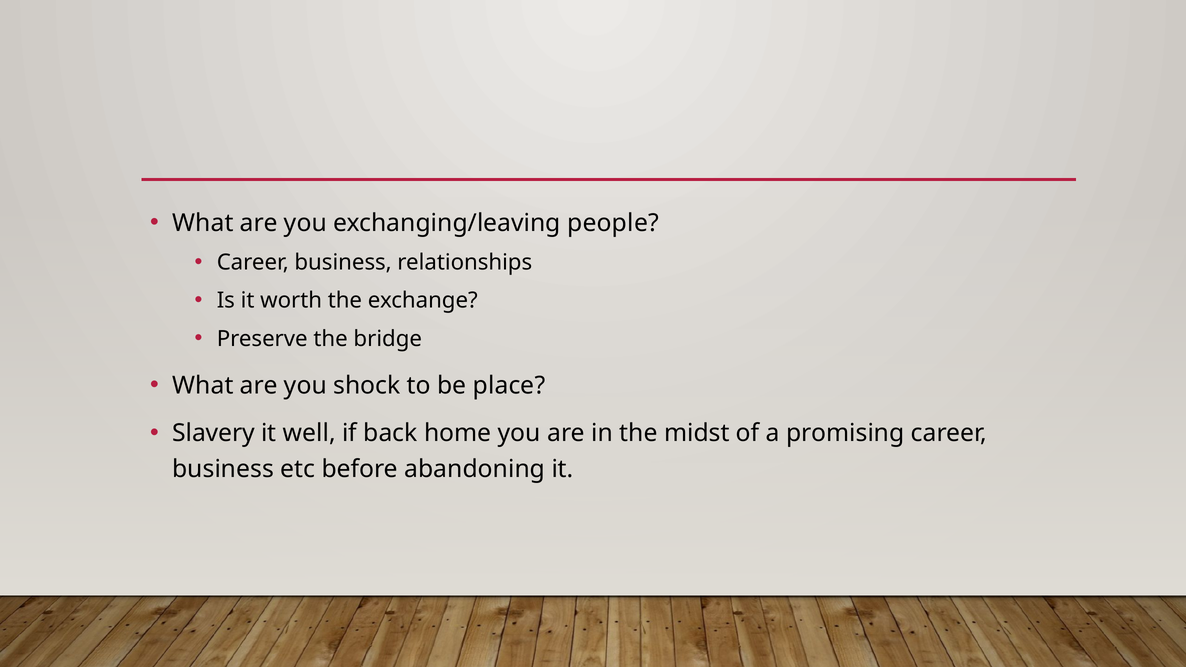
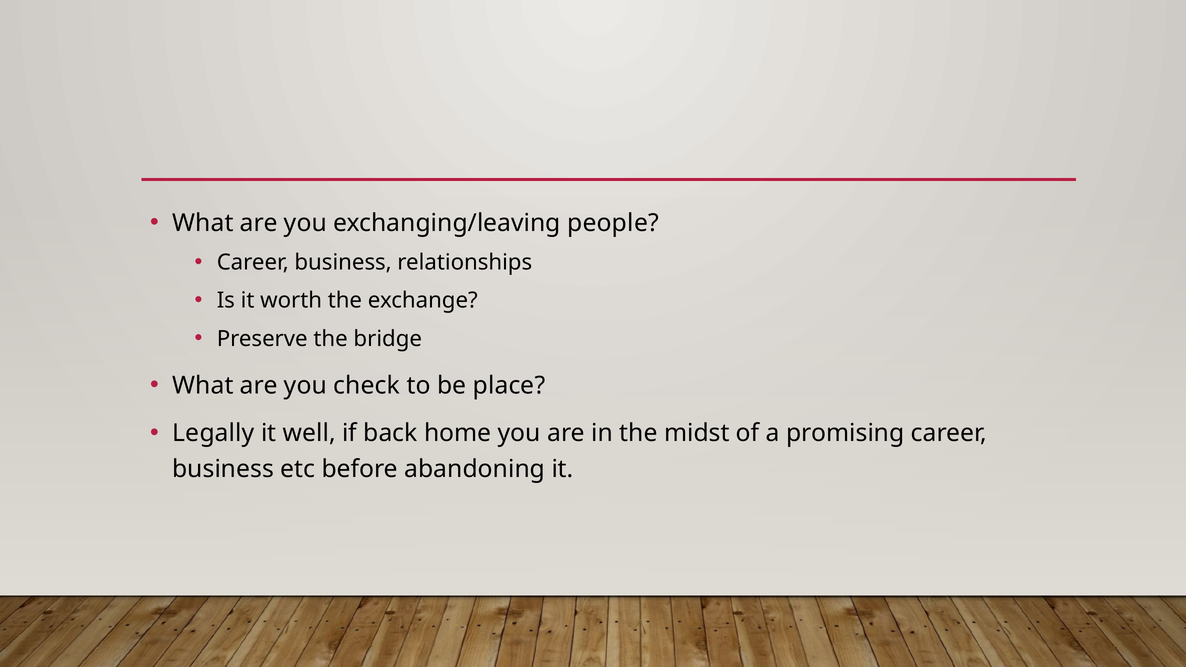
shock: shock -> check
Slavery: Slavery -> Legally
